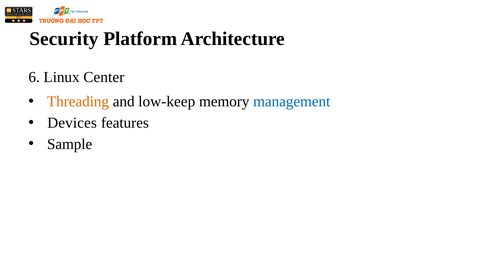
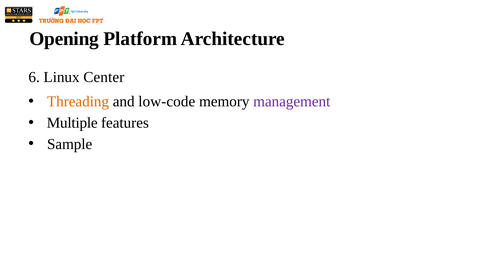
Security: Security -> Opening
low-keep: low-keep -> low-code
management colour: blue -> purple
Devices: Devices -> Multiple
